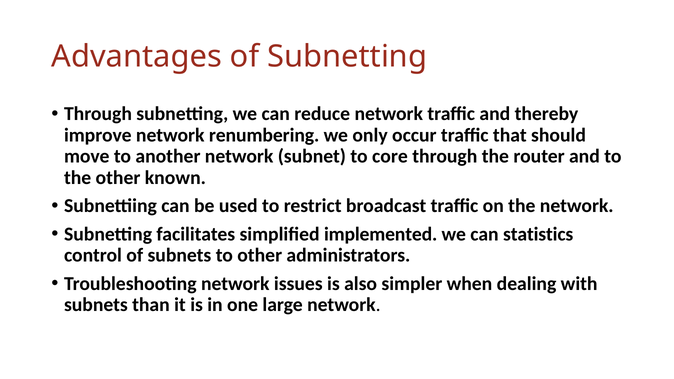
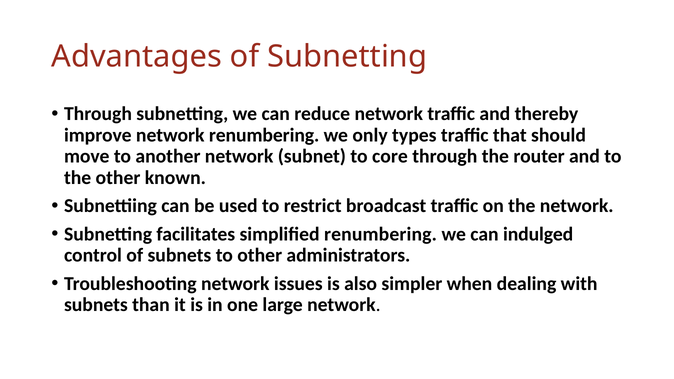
occur: occur -> types
simplified implemented: implemented -> renumbering
statistics: statistics -> indulged
